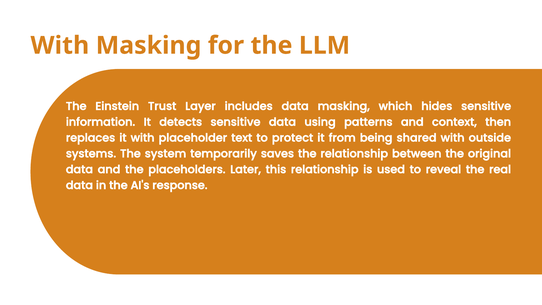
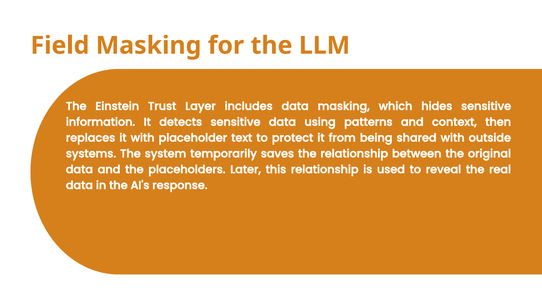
With at (60, 45): With -> Field
